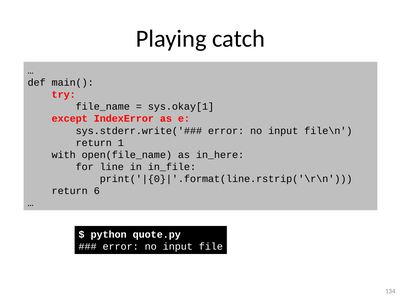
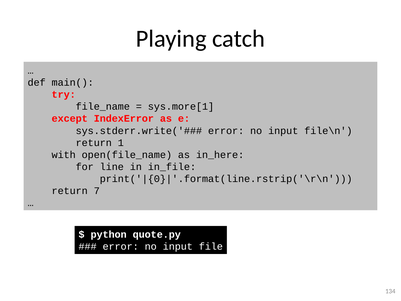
sys.okay[1: sys.okay[1 -> sys.more[1
6: 6 -> 7
